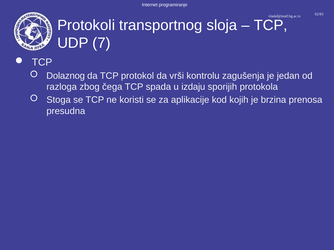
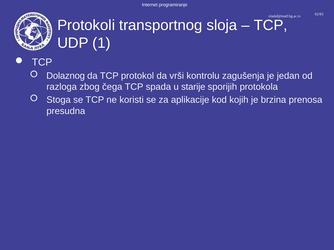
7: 7 -> 1
izdaju: izdaju -> starije
